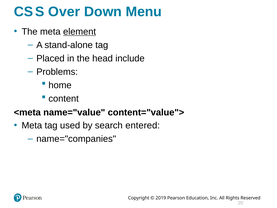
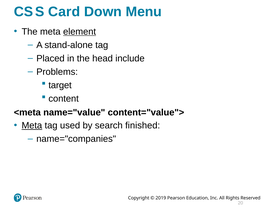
Over: Over -> Card
home: home -> target
Meta at (32, 125) underline: none -> present
entered: entered -> finished
